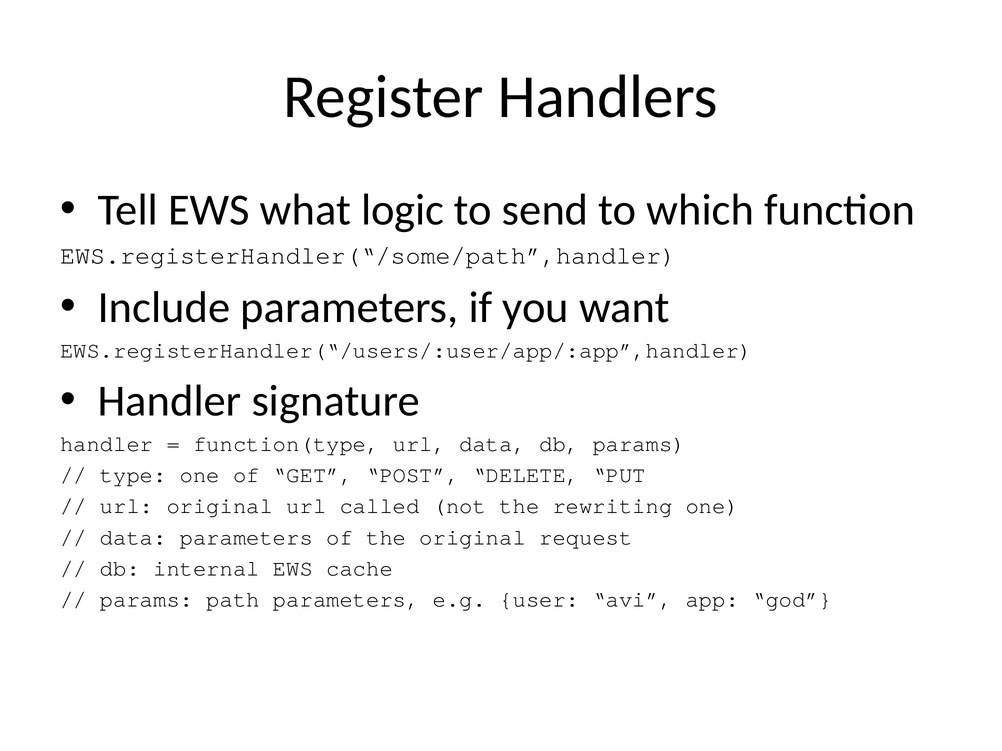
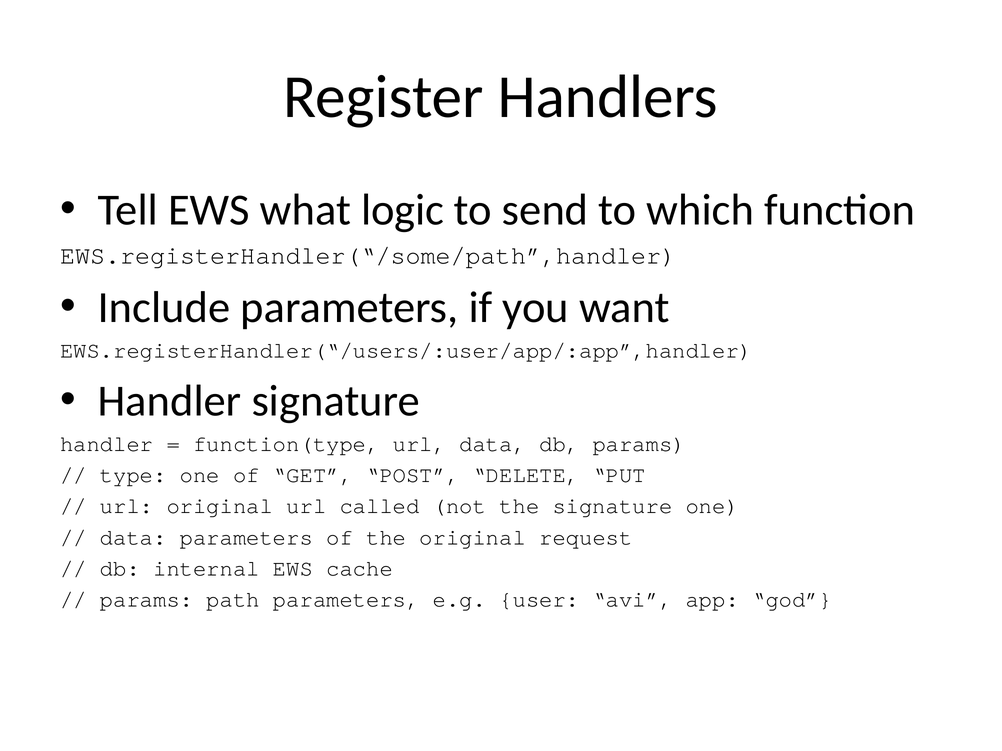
the rewriting: rewriting -> signature
